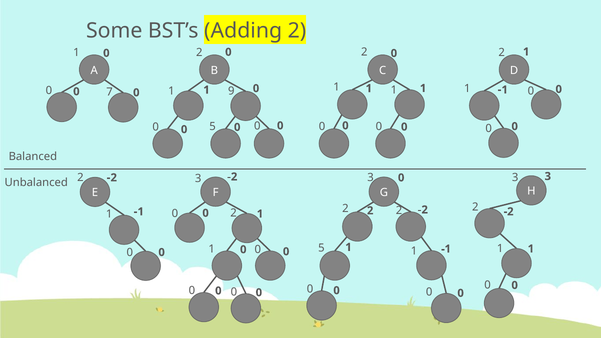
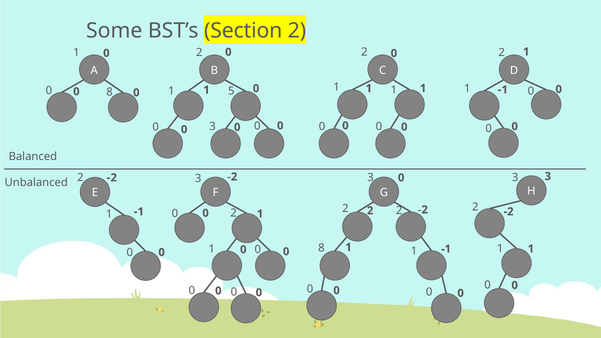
Adding: Adding -> Section
0 7: 7 -> 8
9: 9 -> 5
0 5: 5 -> 3
1 5: 5 -> 8
